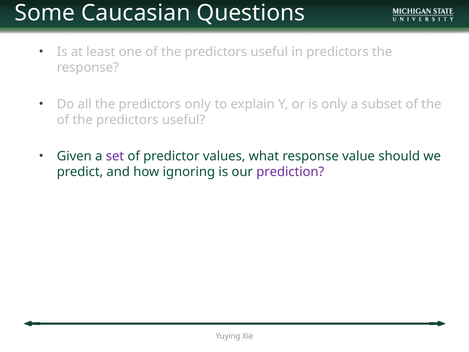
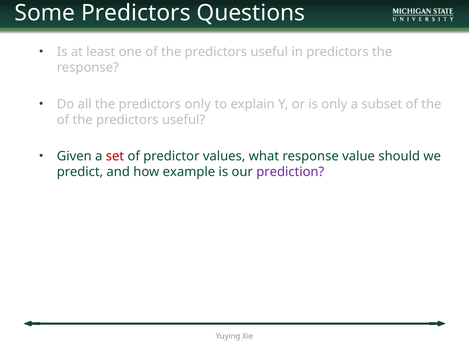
Some Caucasian: Caucasian -> Predictors
set colour: purple -> red
ignoring: ignoring -> example
